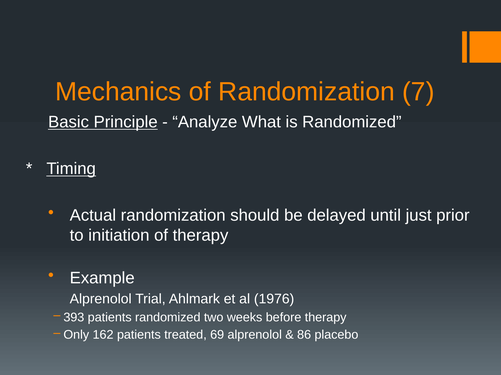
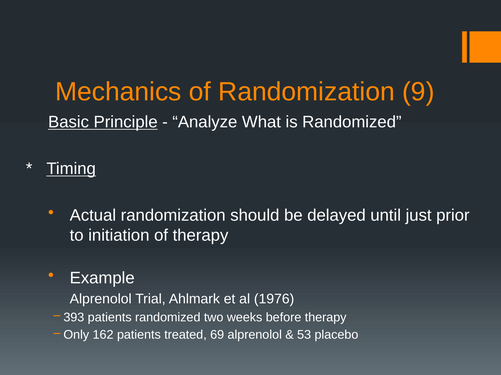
7: 7 -> 9
86: 86 -> 53
